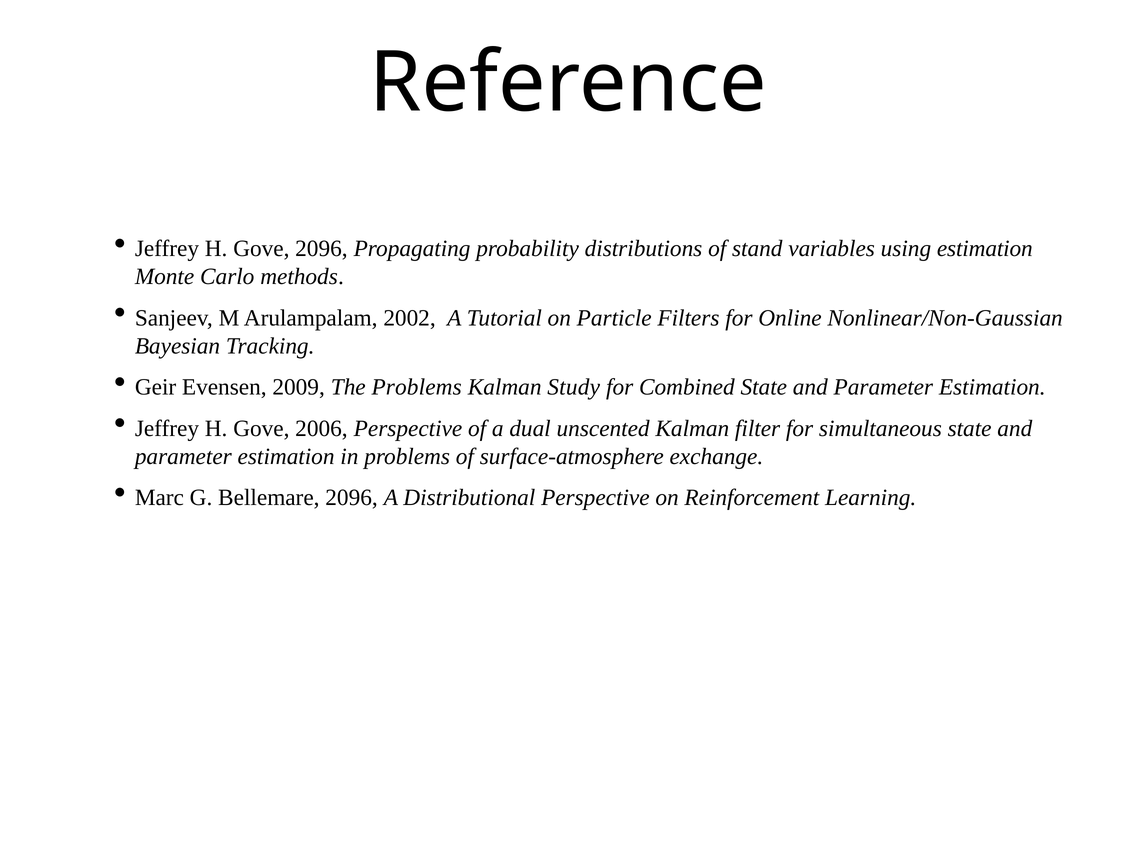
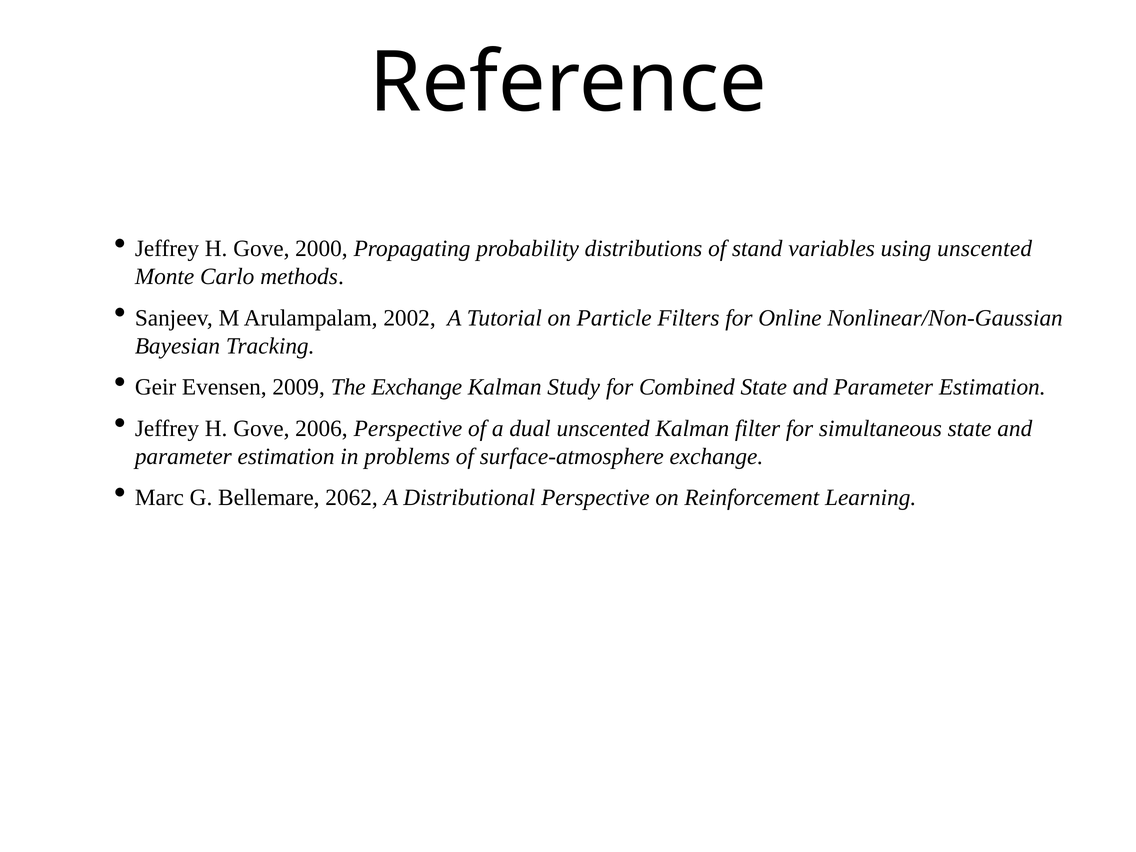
Gove 2096: 2096 -> 2000
using estimation: estimation -> unscented
The Problems: Problems -> Exchange
Bellemare 2096: 2096 -> 2062
